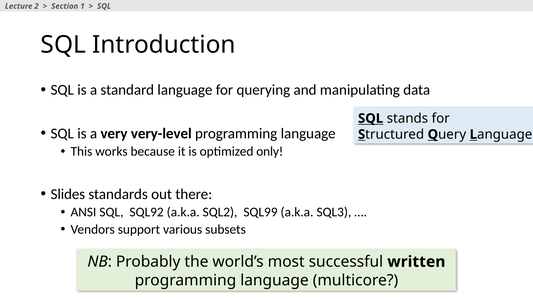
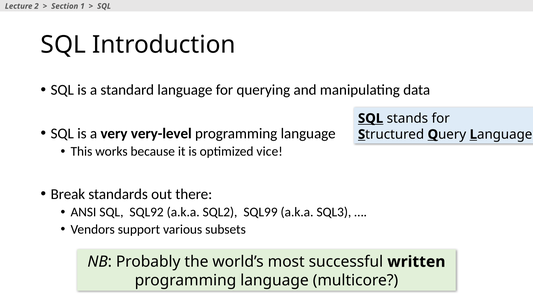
only: only -> vice
Slides: Slides -> Break
